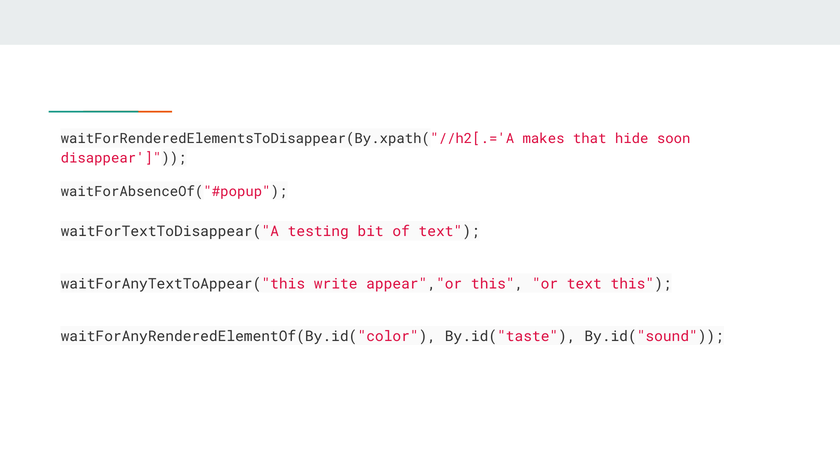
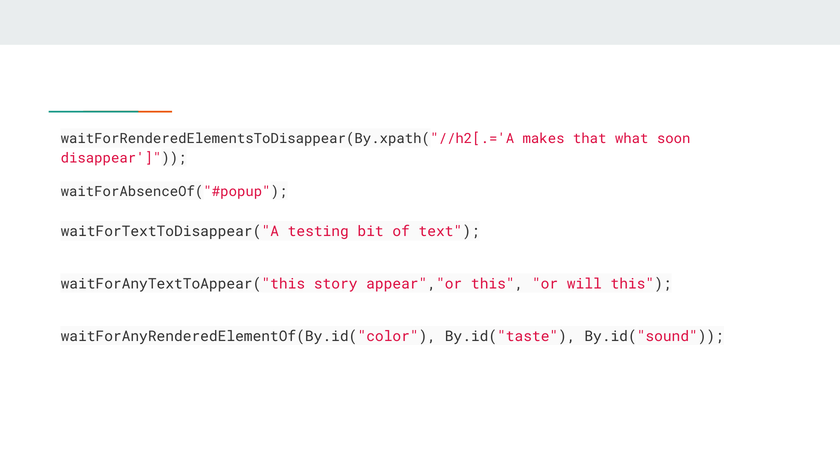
hide: hide -> what
write: write -> story
or text: text -> will
